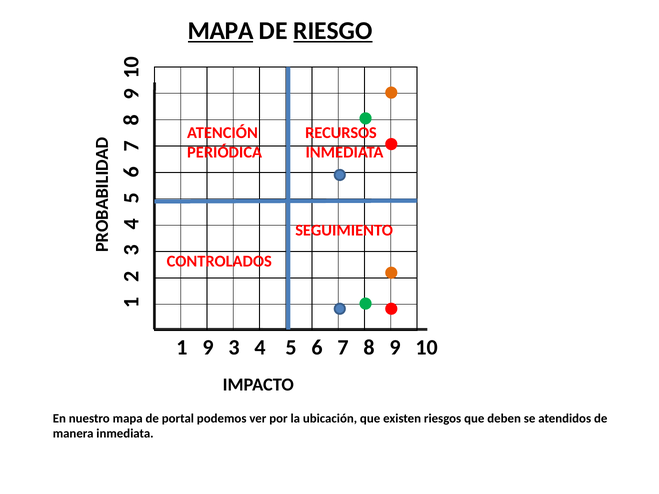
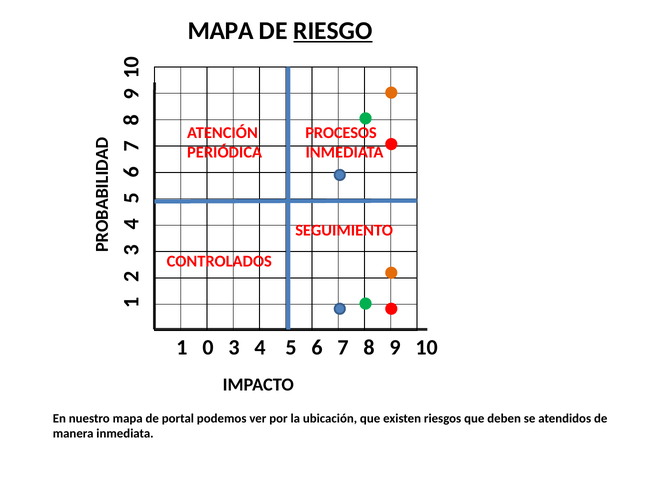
MAPA at (221, 31) underline: present -> none
RECURSOS: RECURSOS -> PROCESOS
9 at (208, 347): 9 -> 0
